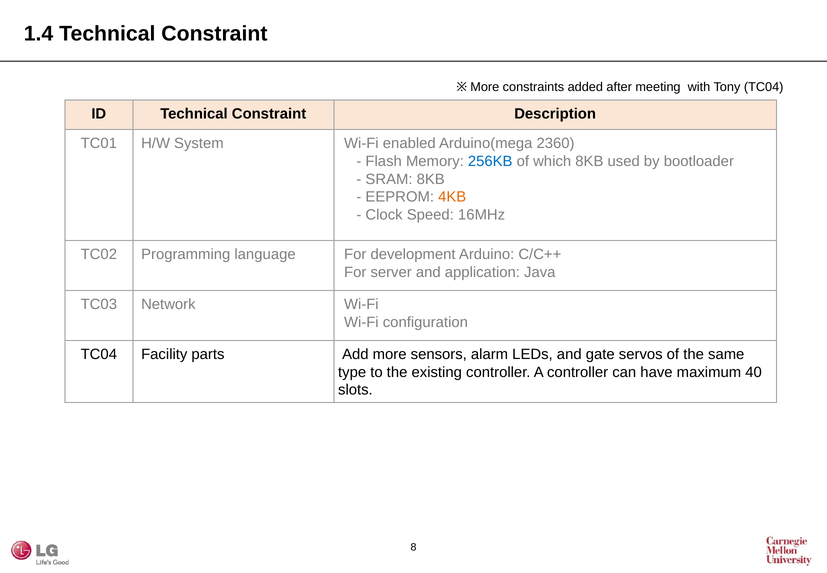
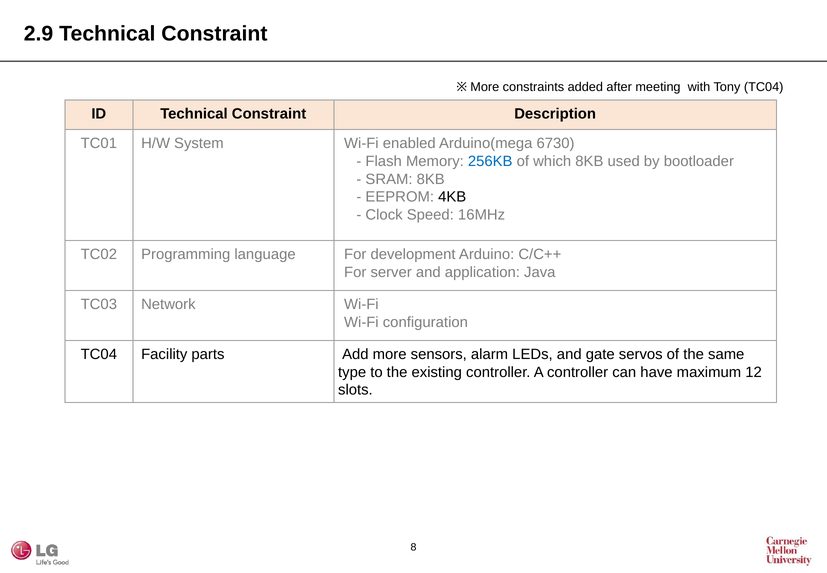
1.4: 1.4 -> 2.9
2360: 2360 -> 6730
4KB colour: orange -> black
40: 40 -> 12
